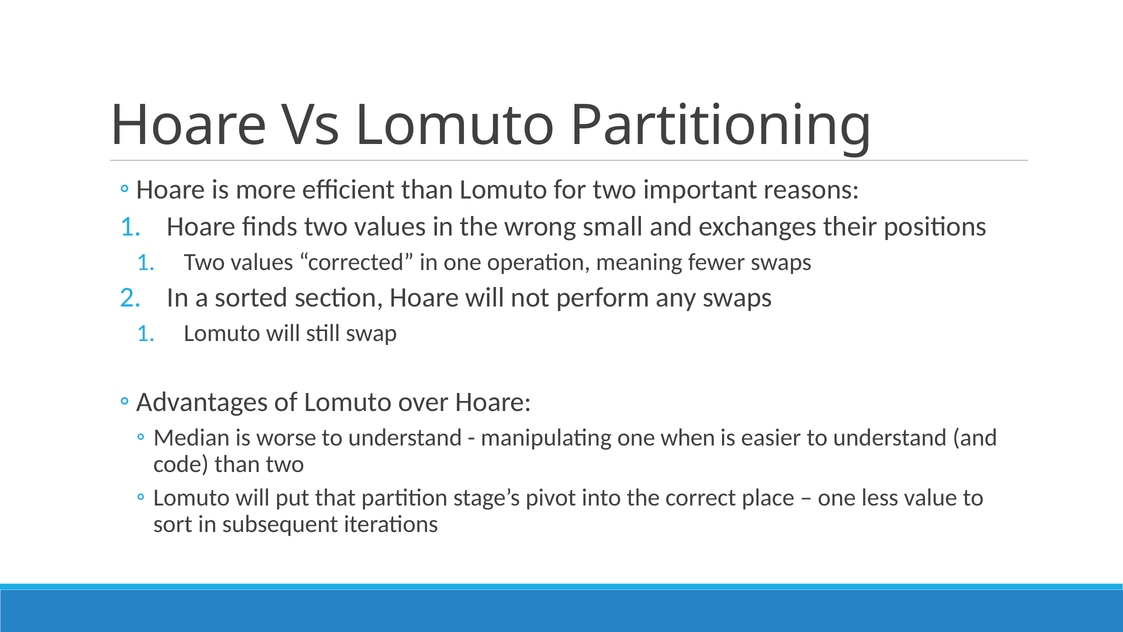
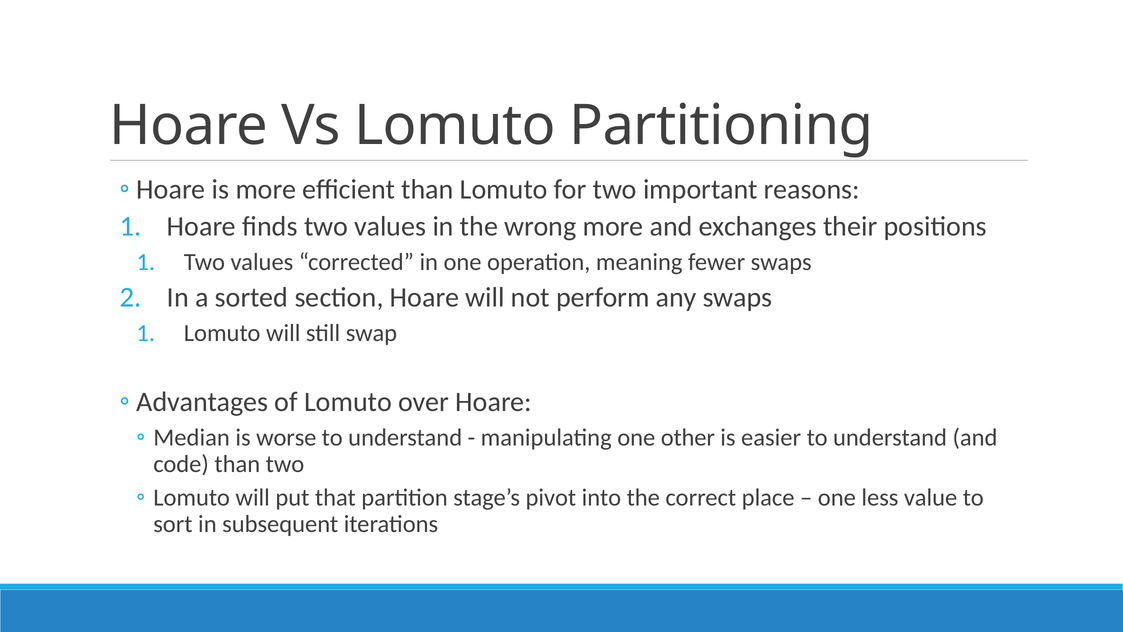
wrong small: small -> more
when: when -> other
